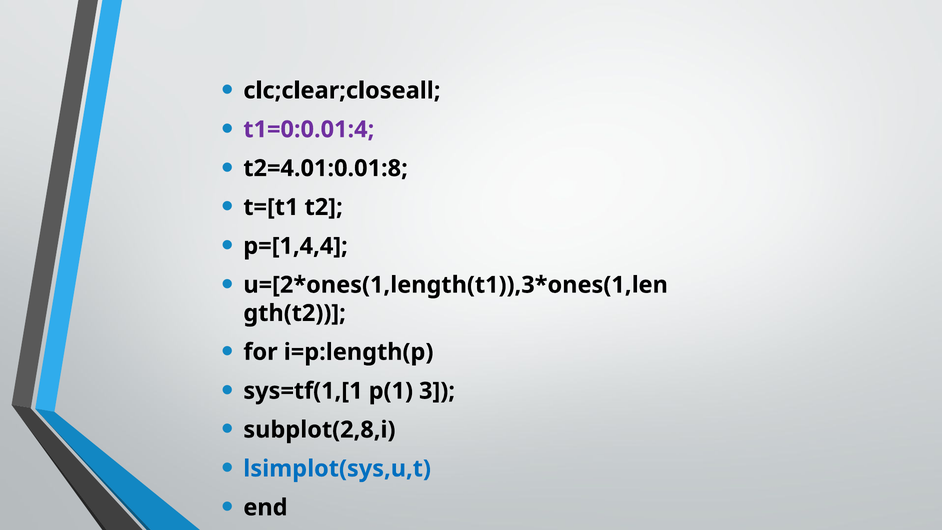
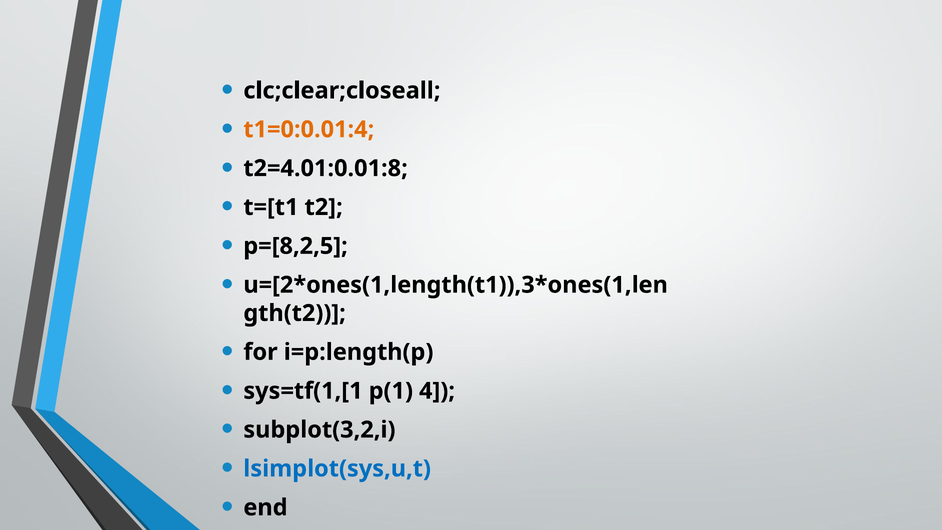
t1=0:0.01:4 colour: purple -> orange
p=[1,4,4: p=[1,4,4 -> p=[8,2,5
3: 3 -> 4
subplot(2,8,i: subplot(2,8,i -> subplot(3,2,i
